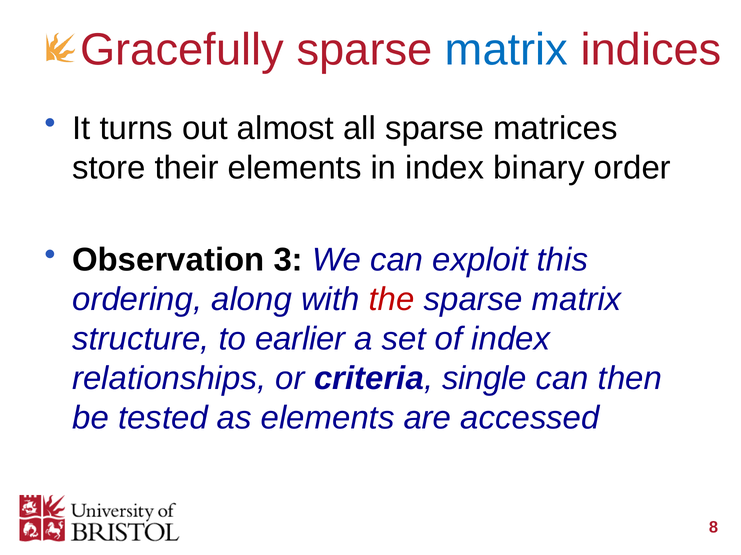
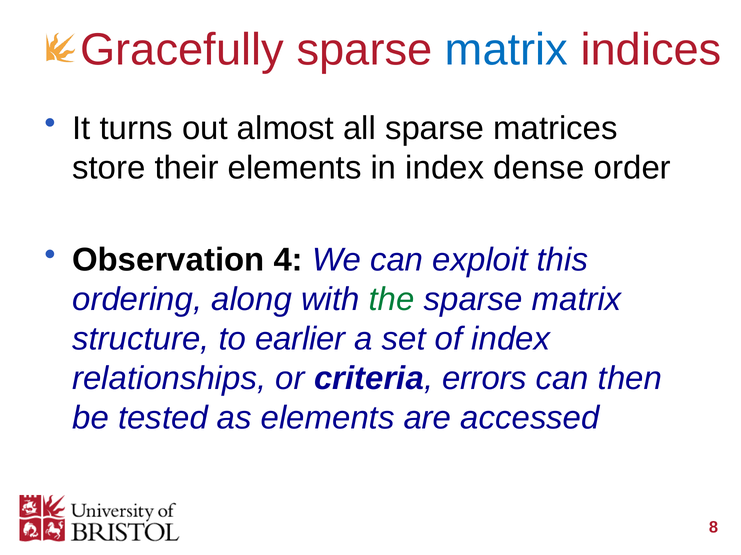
binary: binary -> dense
3: 3 -> 4
the colour: red -> green
single: single -> errors
